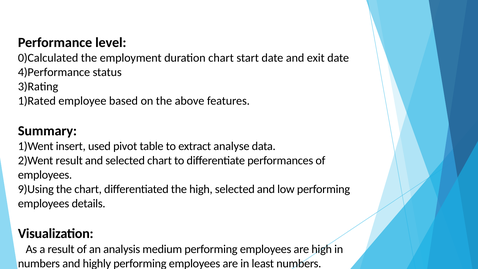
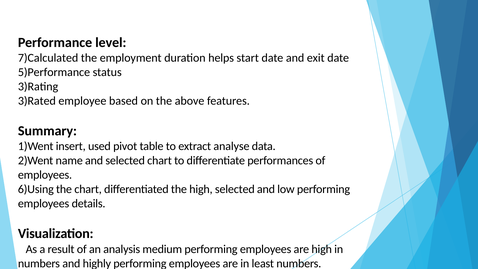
0)Calculated: 0)Calculated -> 7)Calculated
duration chart: chart -> helps
4)Performance: 4)Performance -> 5)Performance
1)Rated: 1)Rated -> 3)Rated
2)Went result: result -> name
9)Using: 9)Using -> 6)Using
